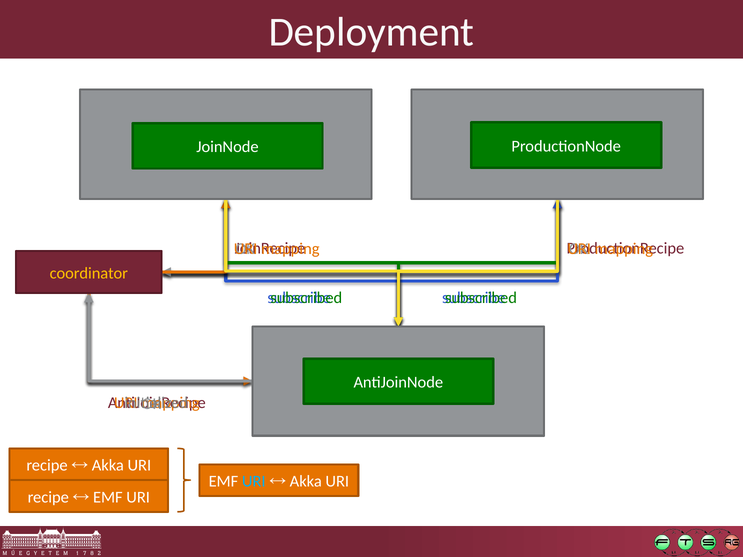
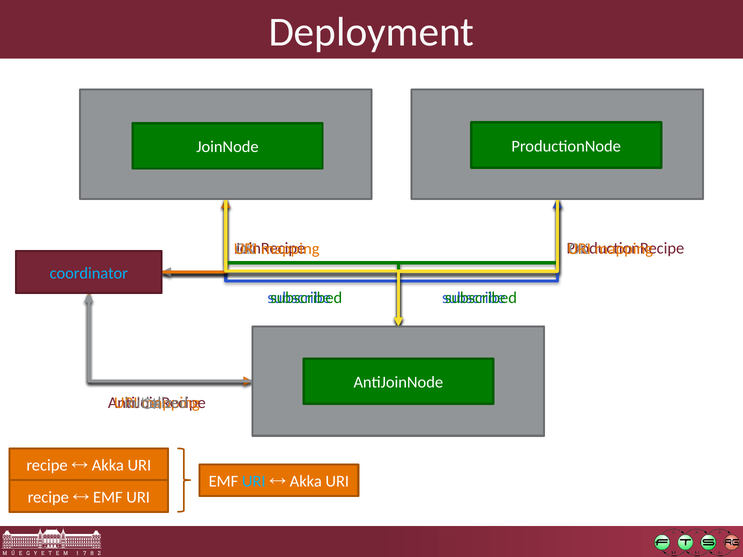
coordinator colour: yellow -> light blue
